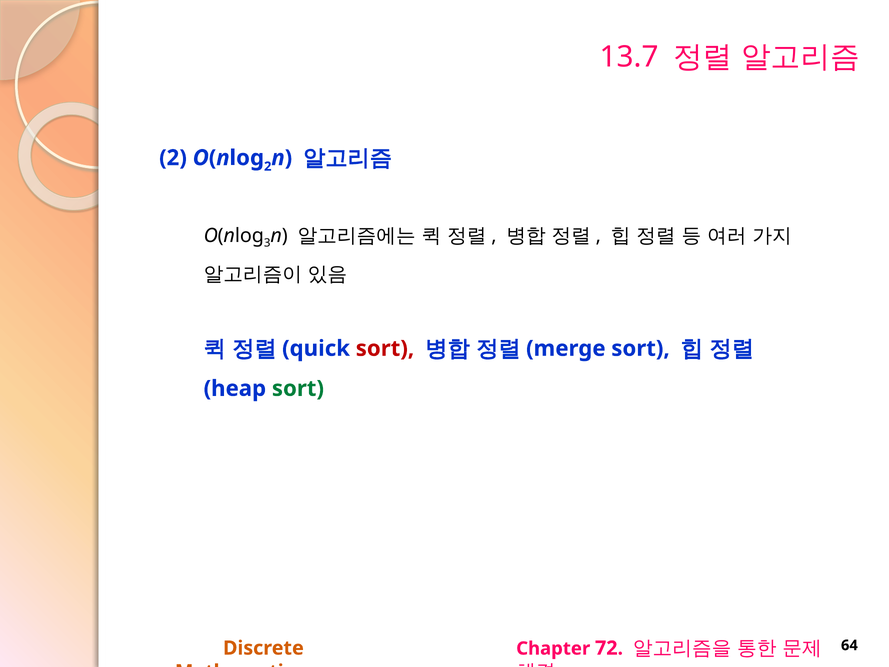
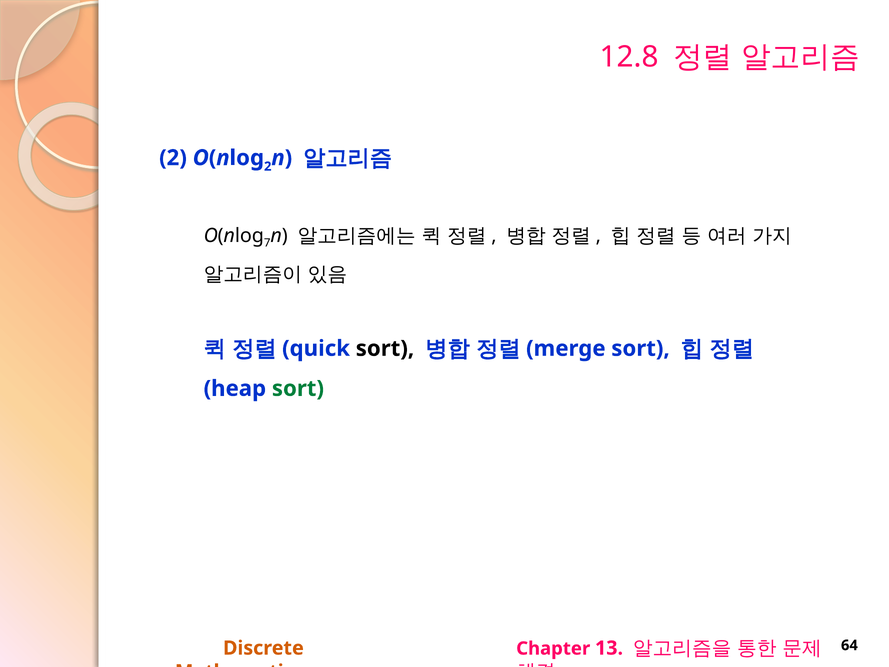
13.7: 13.7 -> 12.8
3: 3 -> 7
sort at (385, 348) colour: red -> black
72: 72 -> 13
